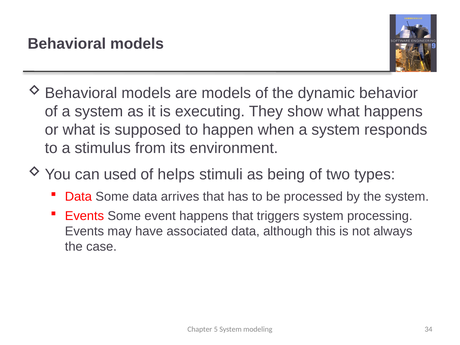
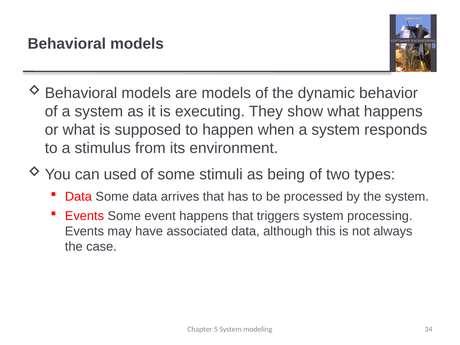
of helps: helps -> some
